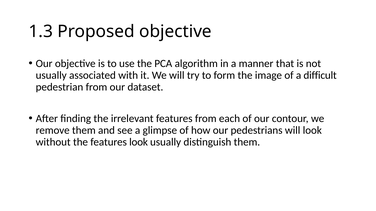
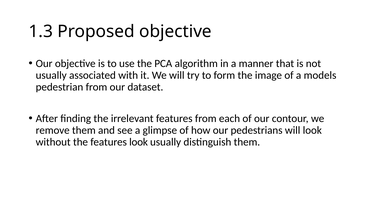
difficult: difficult -> models
